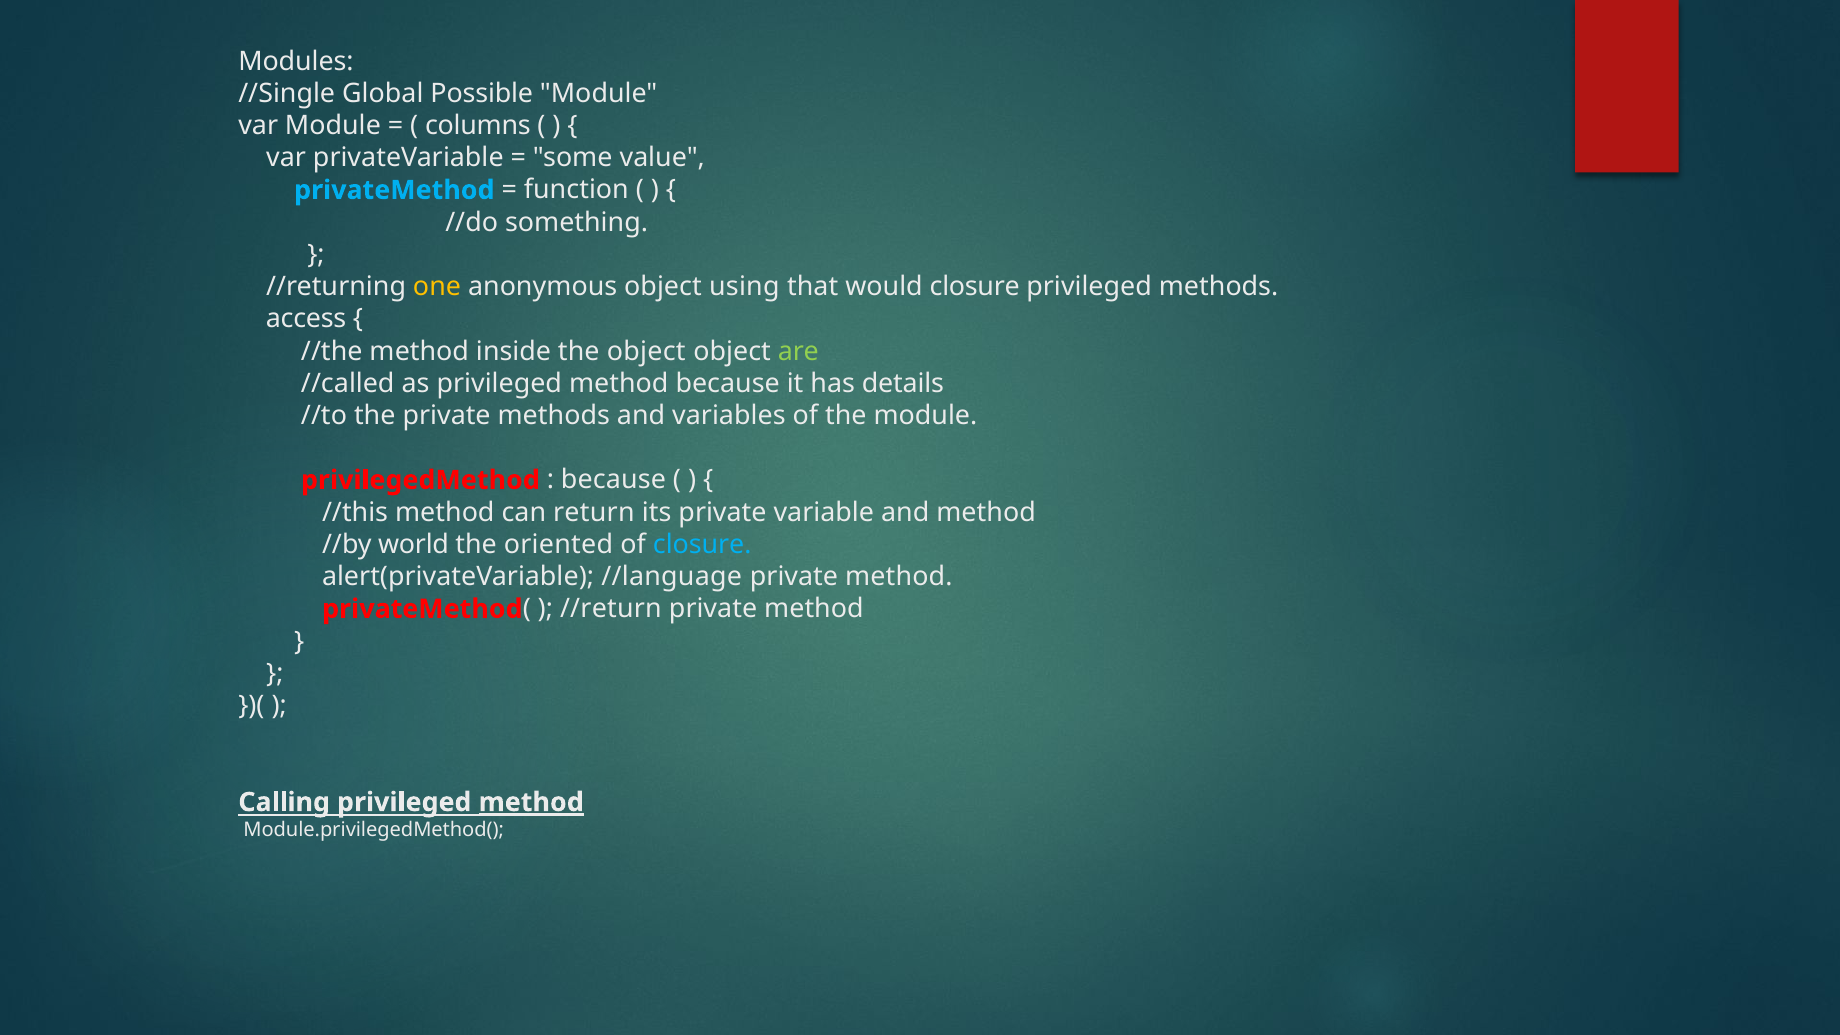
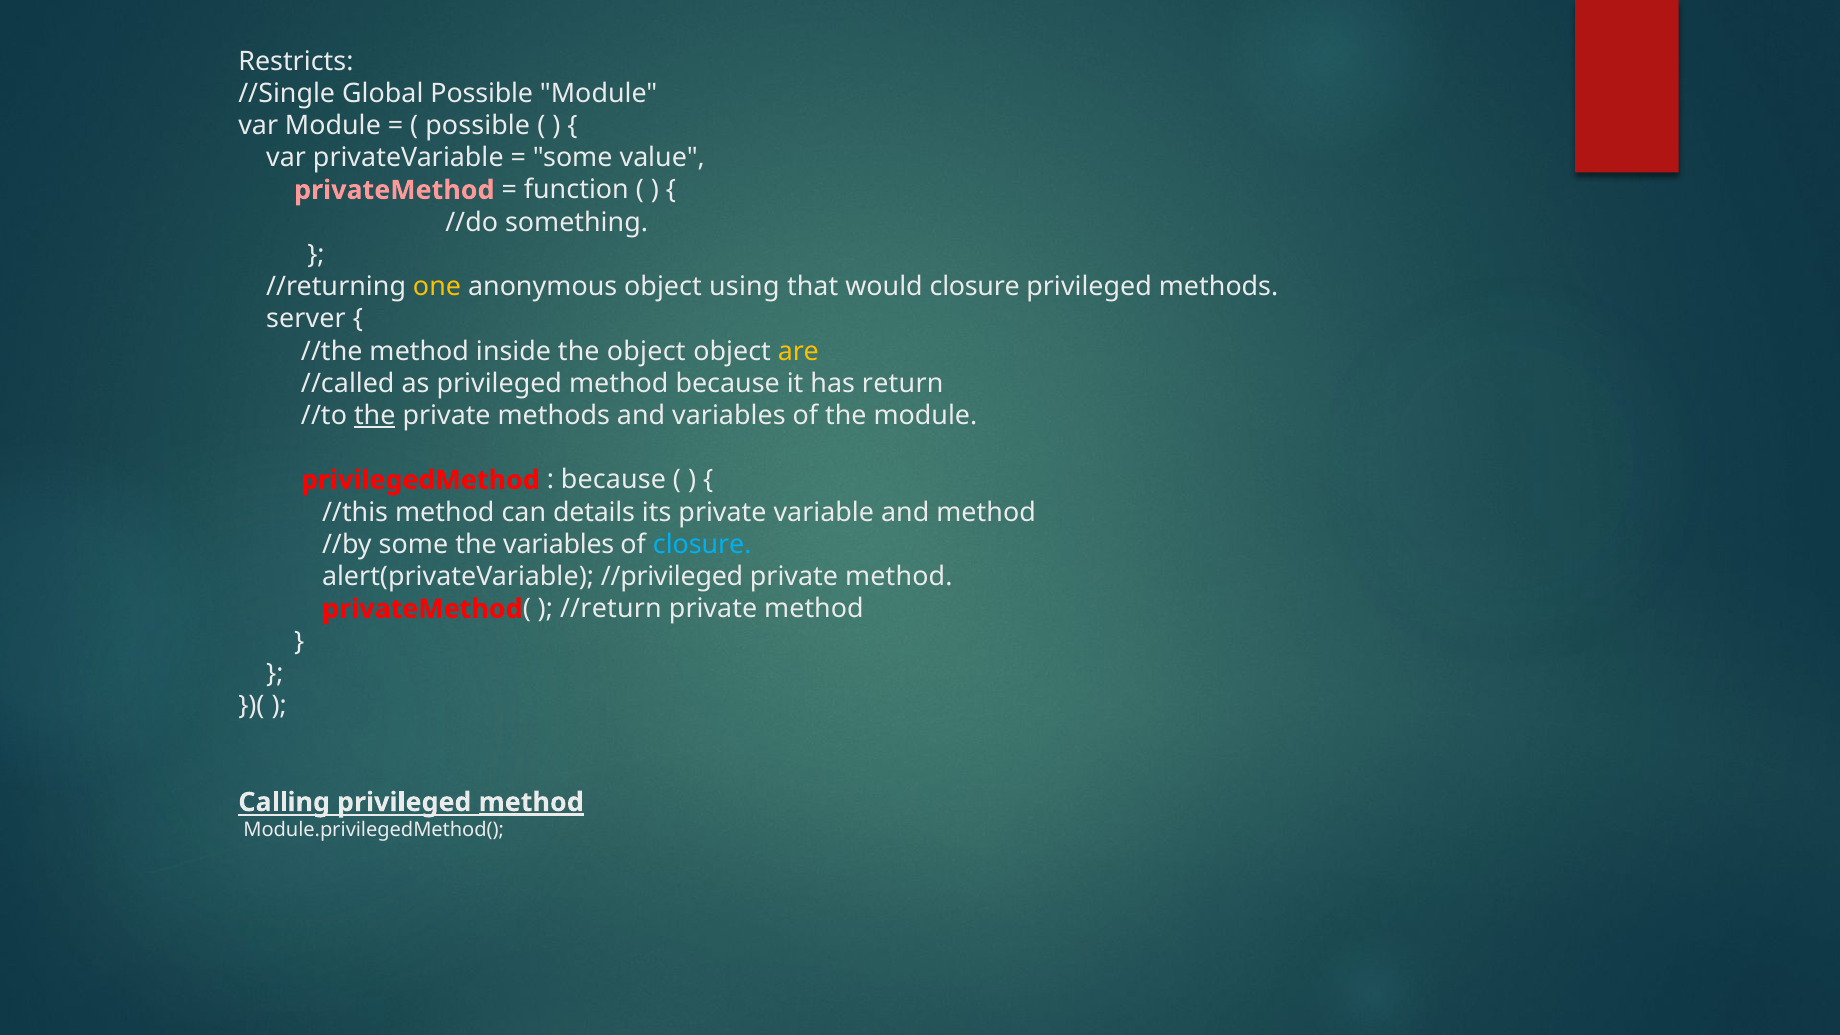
Modules: Modules -> Restricts
columns at (478, 126): columns -> possible
privateMethod colour: light blue -> pink
access: access -> server
are colour: light green -> yellow
details: details -> return
the at (375, 416) underline: none -> present
return: return -> details
//by world: world -> some
the oriented: oriented -> variables
//language: //language -> //privileged
